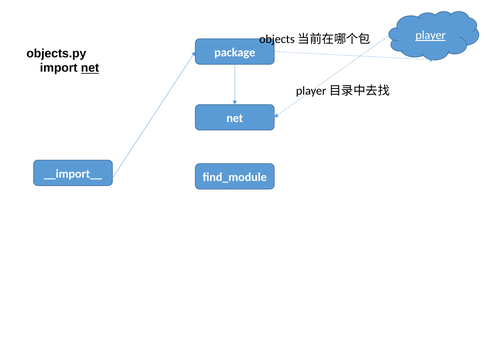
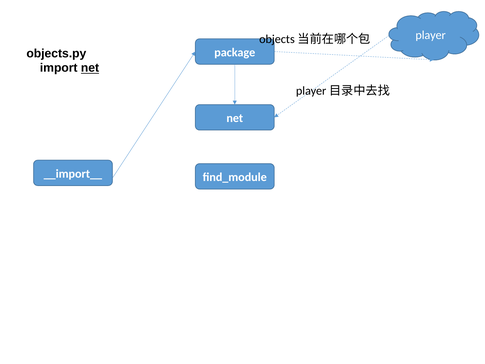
player underline: present -> none
